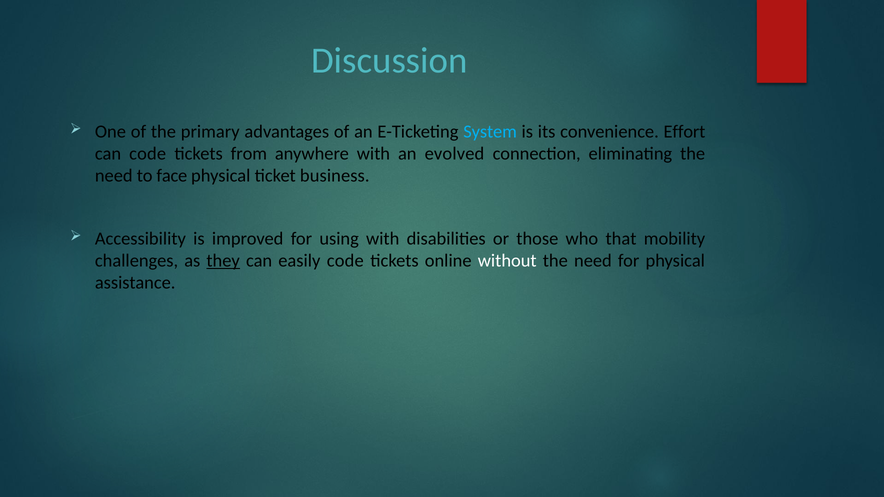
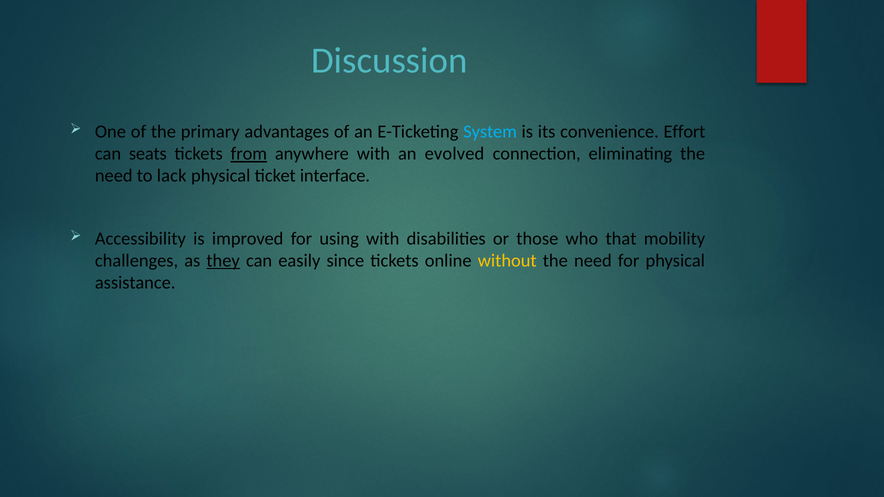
can code: code -> seats
from underline: none -> present
face: face -> lack
business: business -> interface
easily code: code -> since
without colour: white -> yellow
